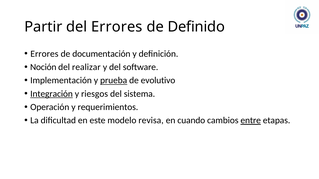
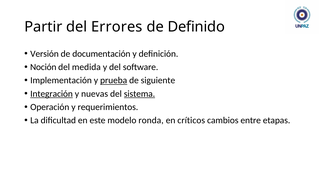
Errores at (44, 54): Errores -> Versión
realizar: realizar -> medida
evolutivo: evolutivo -> siguiente
riesgos: riesgos -> nuevas
sistema underline: none -> present
revisa: revisa -> ronda
cuando: cuando -> críticos
entre underline: present -> none
